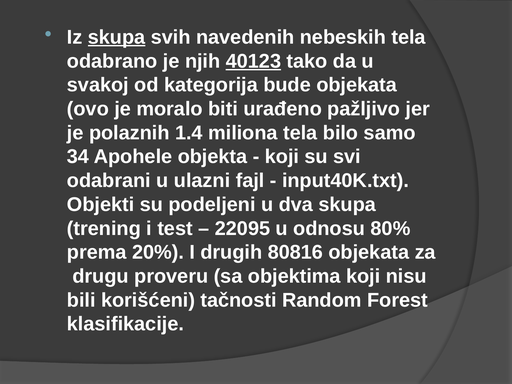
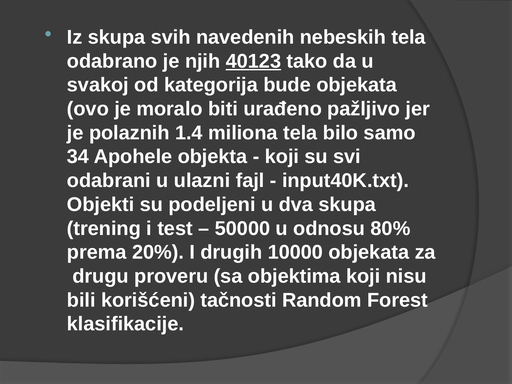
skupa at (117, 37) underline: present -> none
22095: 22095 -> 50000
80816: 80816 -> 10000
